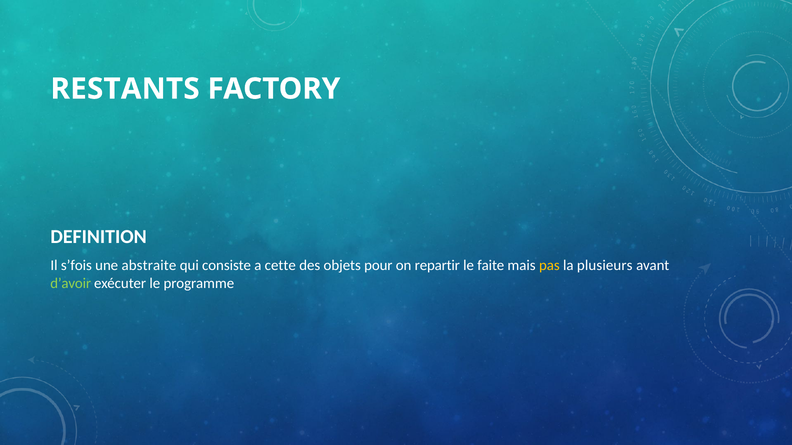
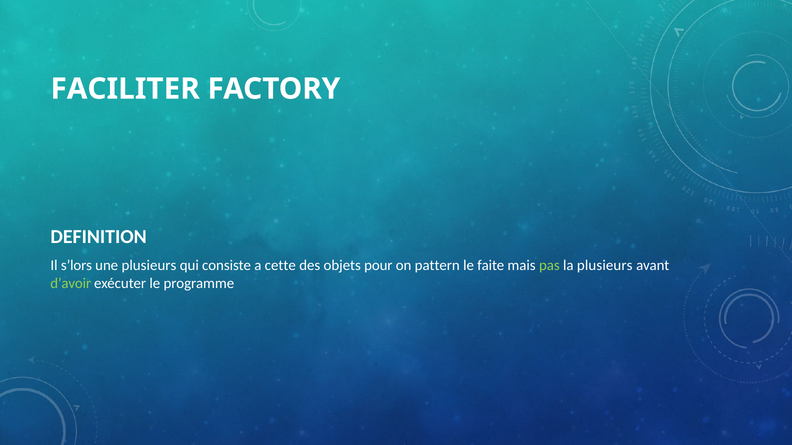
RESTANTS: RESTANTS -> FACILITER
s’fois: s’fois -> s’lors
une abstraite: abstraite -> plusieurs
repartir: repartir -> pattern
pas colour: yellow -> light green
